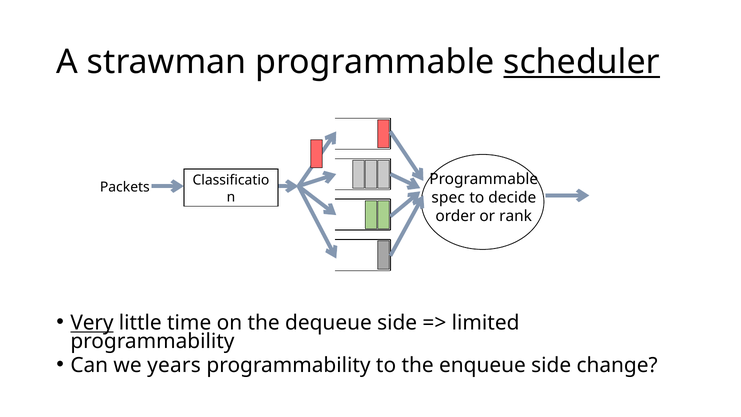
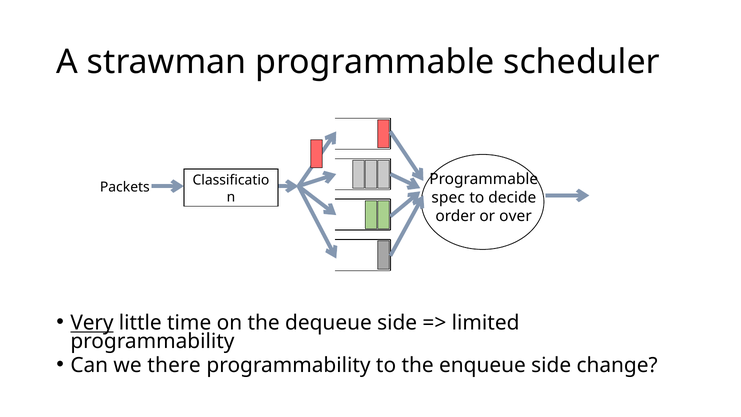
scheduler underline: present -> none
rank: rank -> over
years: years -> there
